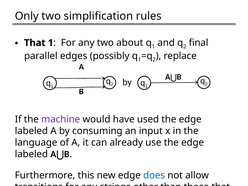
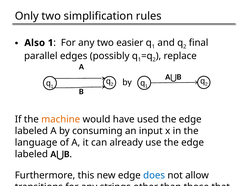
That at (35, 43): That -> Also
about: about -> easier
machine colour: purple -> orange
